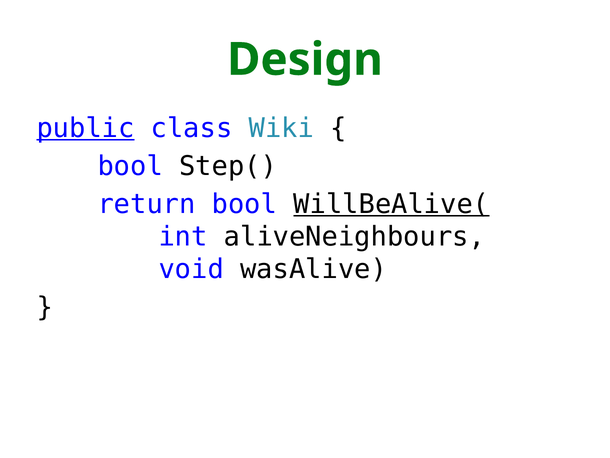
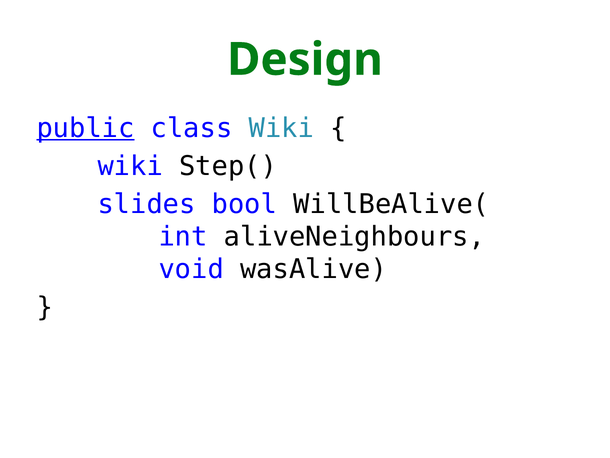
bool at (130, 166): bool -> wiki
return: return -> slides
WillBeAlive( underline: present -> none
